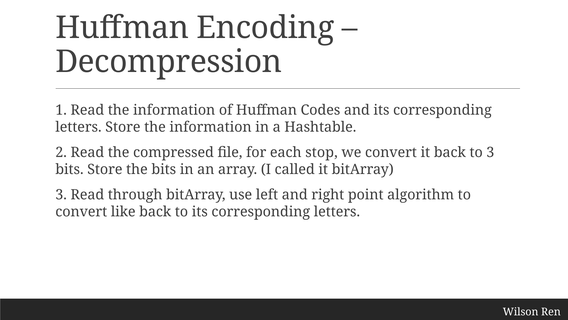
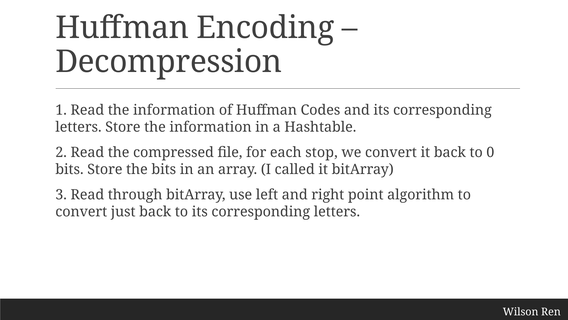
to 3: 3 -> 0
like: like -> just
